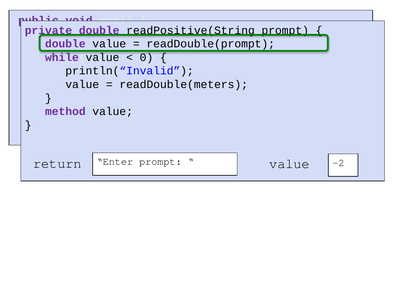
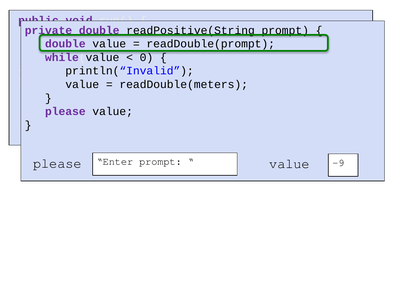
method at (65, 111): method -> please
return at (57, 163): return -> please
-2: -2 -> -9
